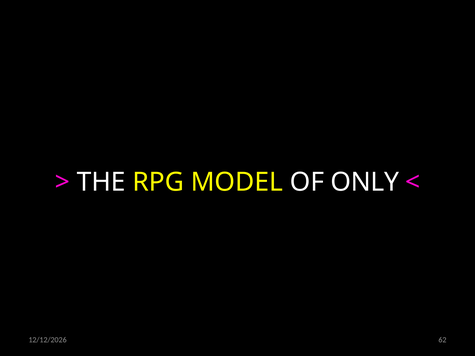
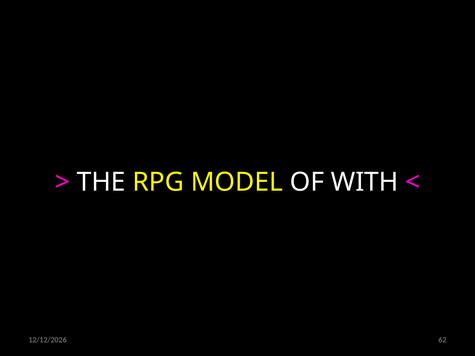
ONLY: ONLY -> WITH
